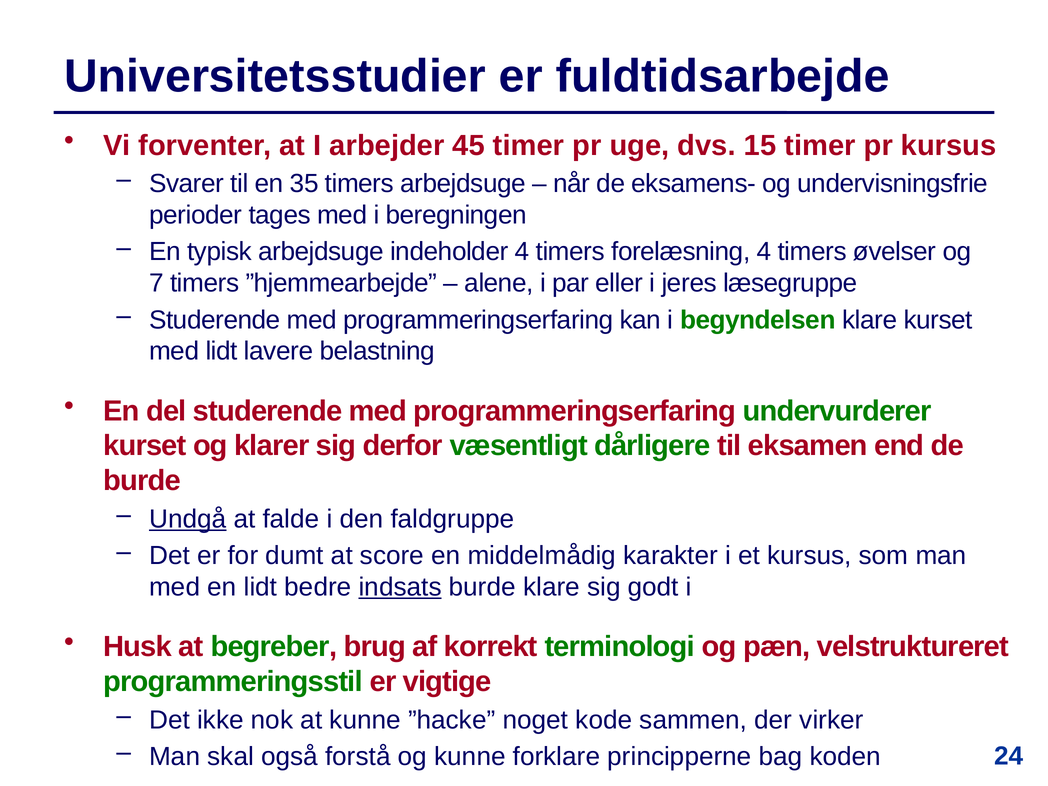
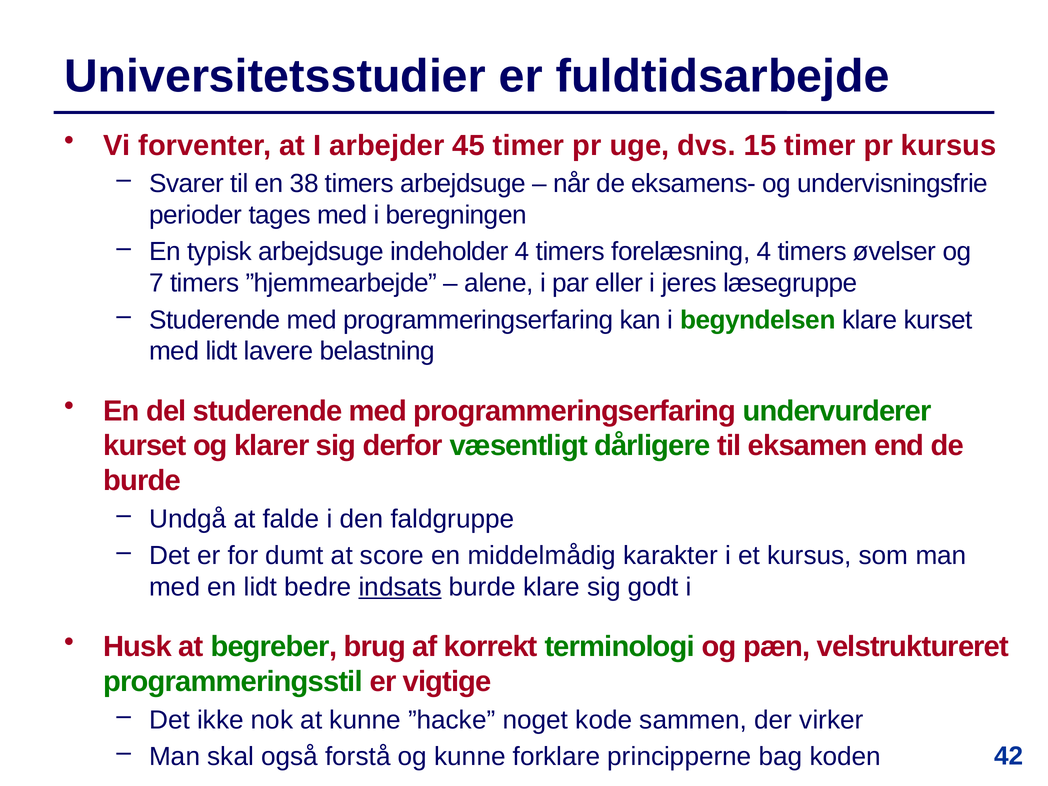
35: 35 -> 38
Undgå underline: present -> none
24: 24 -> 42
